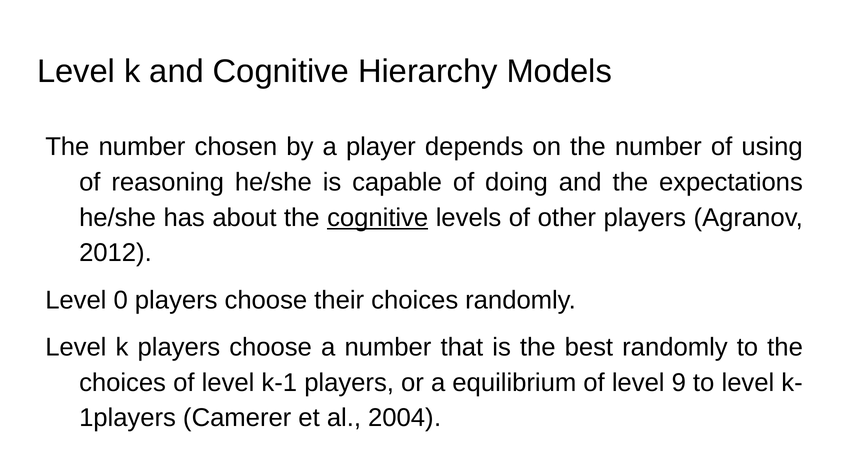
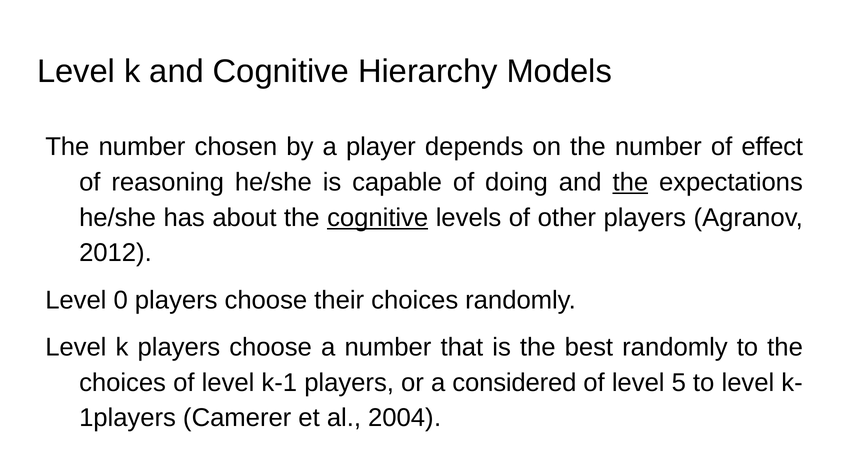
using: using -> effect
the at (630, 182) underline: none -> present
equilibrium: equilibrium -> considered
9: 9 -> 5
